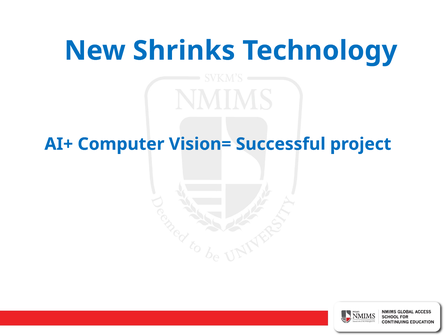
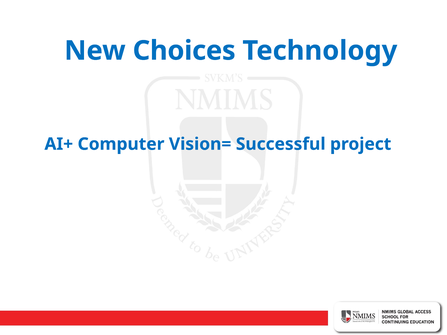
Shrinks: Shrinks -> Choices
